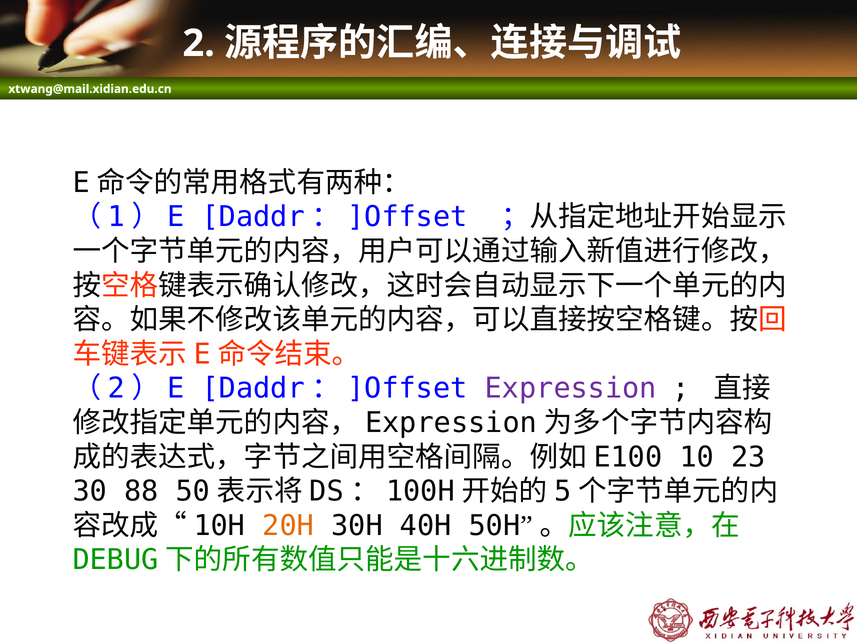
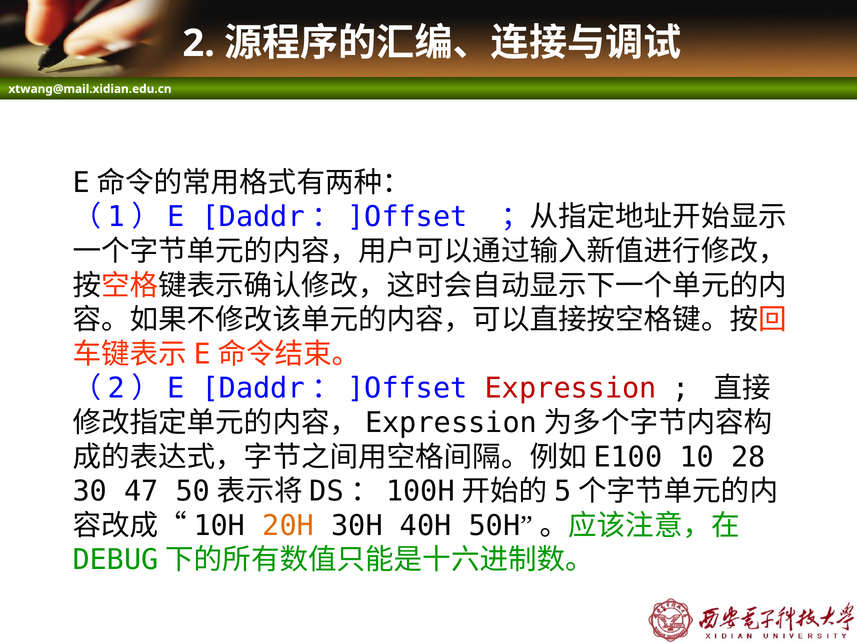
Expression colour: purple -> red
23: 23 -> 28
88: 88 -> 47
